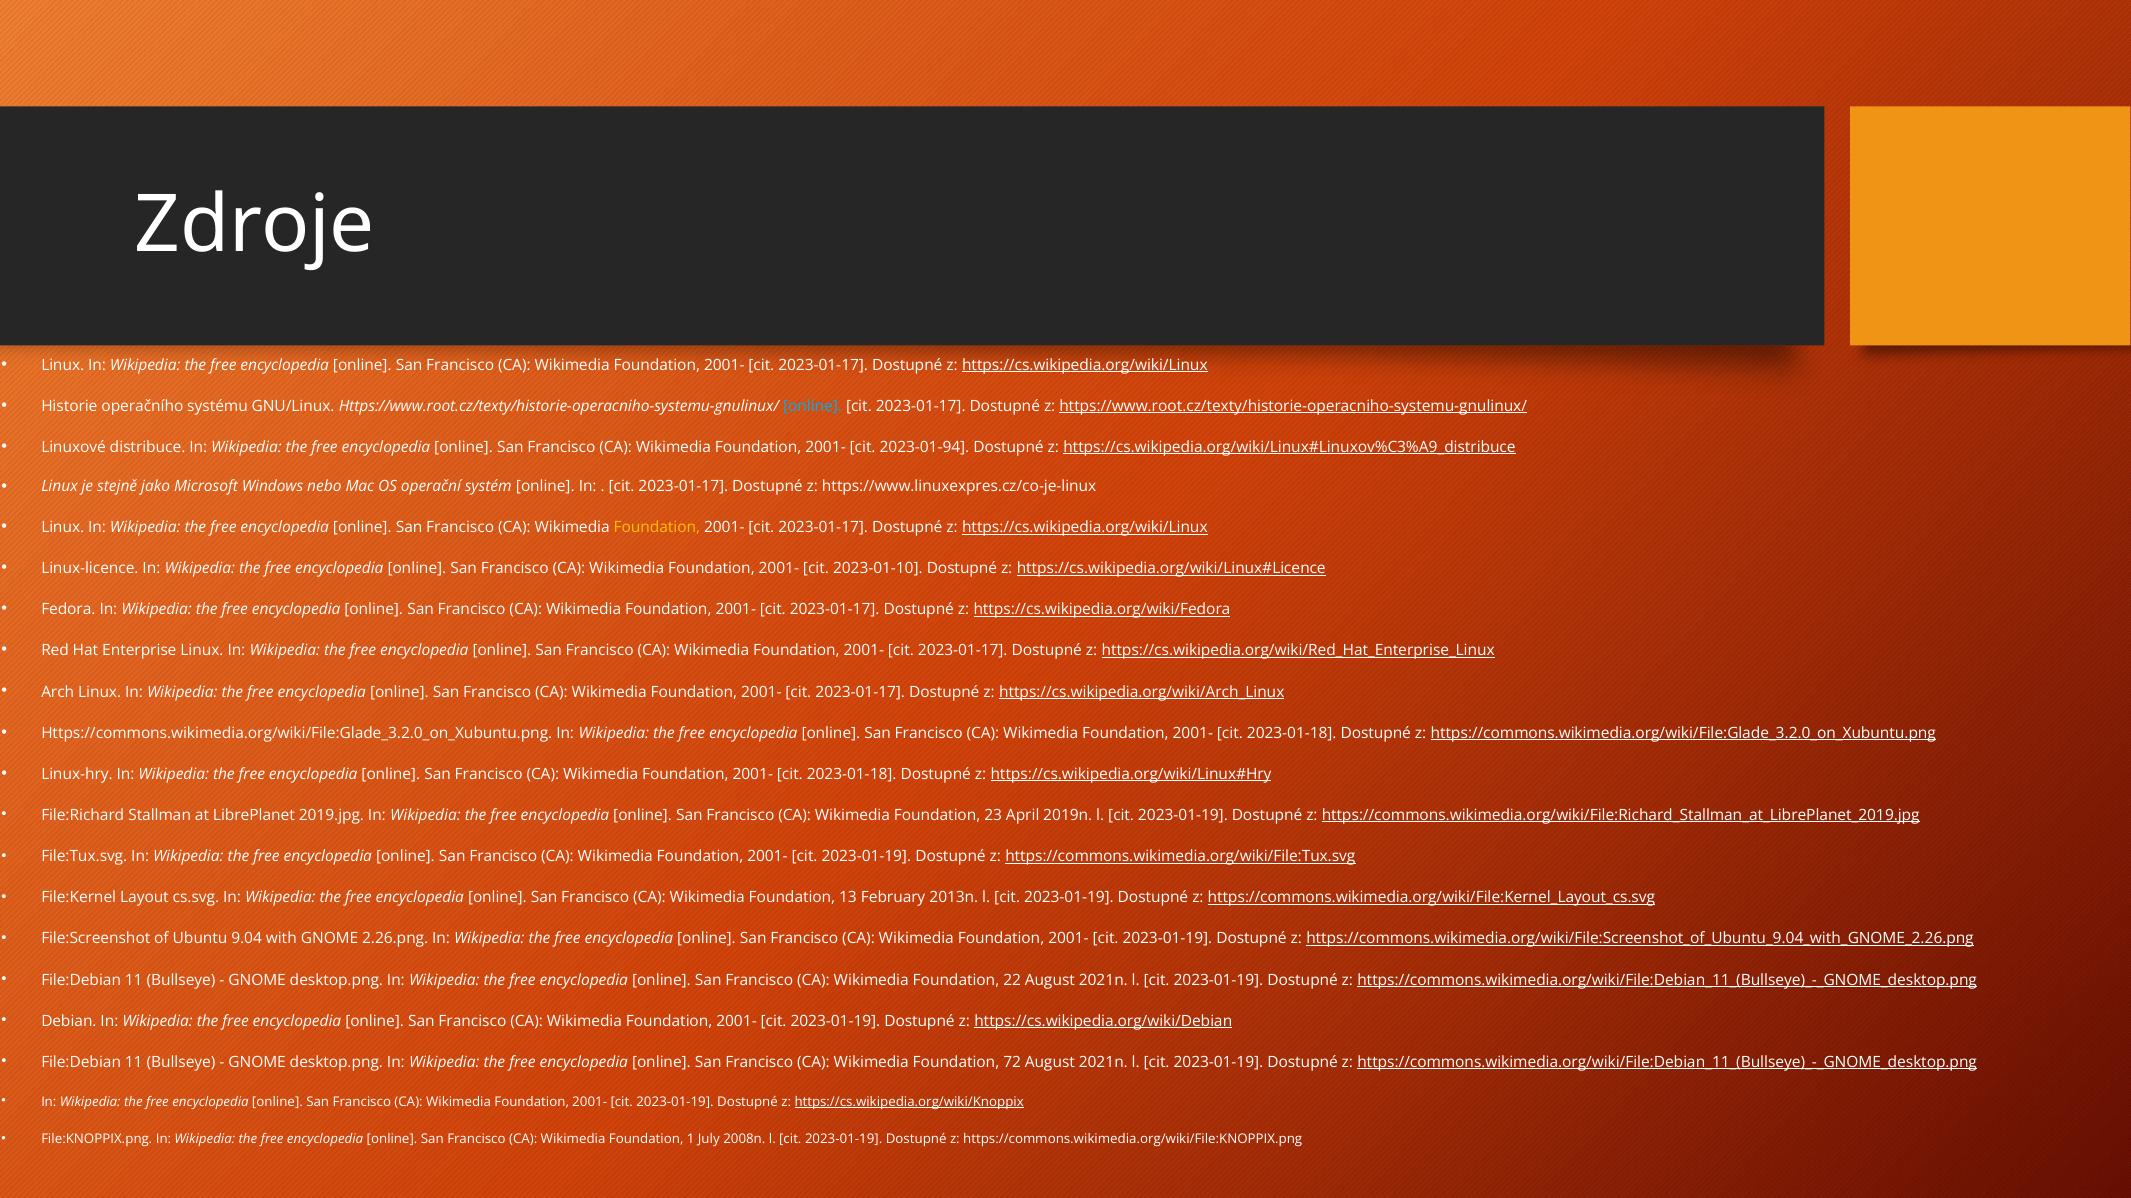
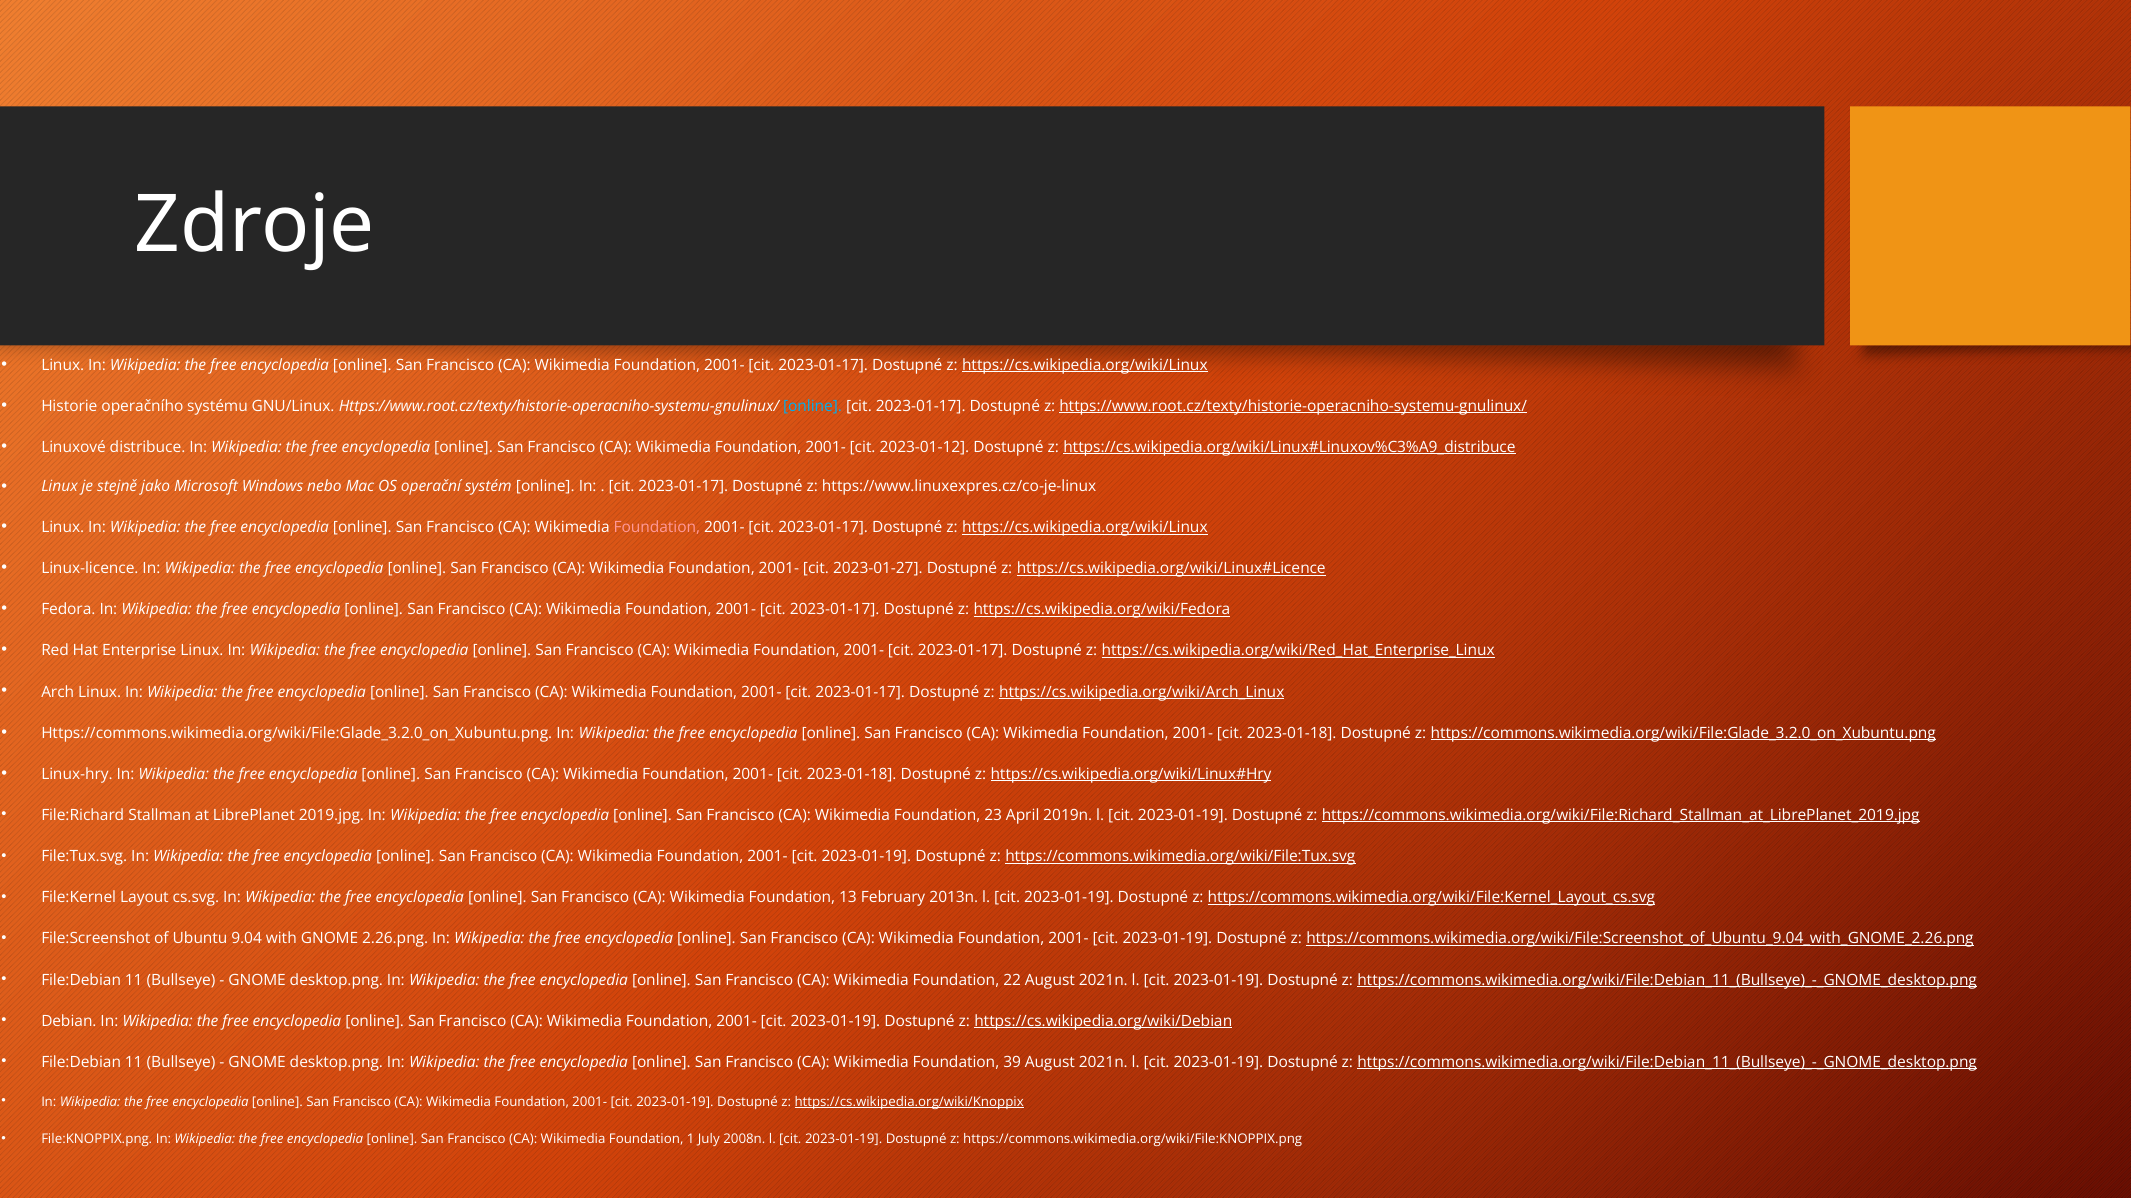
2023-01-94: 2023-01-94 -> 2023-01-12
Foundation at (657, 528) colour: yellow -> pink
2023-01-10: 2023-01-10 -> 2023-01-27
72: 72 -> 39
